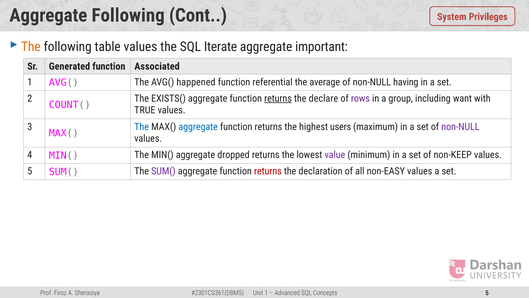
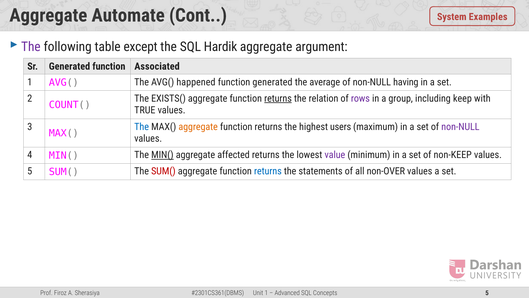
Aggregate Following: Following -> Automate
Privileges: Privileges -> Examples
The at (31, 47) colour: orange -> purple
table values: values -> except
Iterate: Iterate -> Hardik
important: important -> argument
function referential: referential -> generated
declare: declare -> relation
want: want -> keep
aggregate at (198, 127) colour: blue -> orange
MIN( at (162, 155) underline: none -> present
dropped: dropped -> affected
SUM( at (163, 171) colour: purple -> red
returns at (268, 171) colour: red -> blue
declaration: declaration -> statements
non-EASY: non-EASY -> non-OVER
